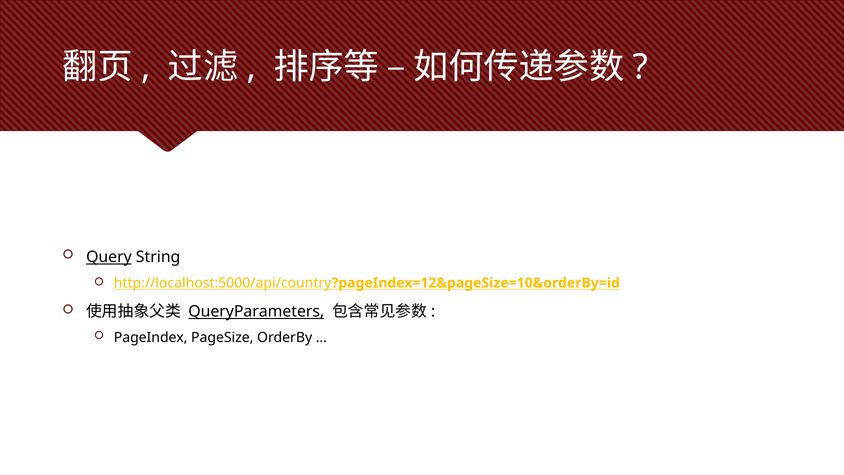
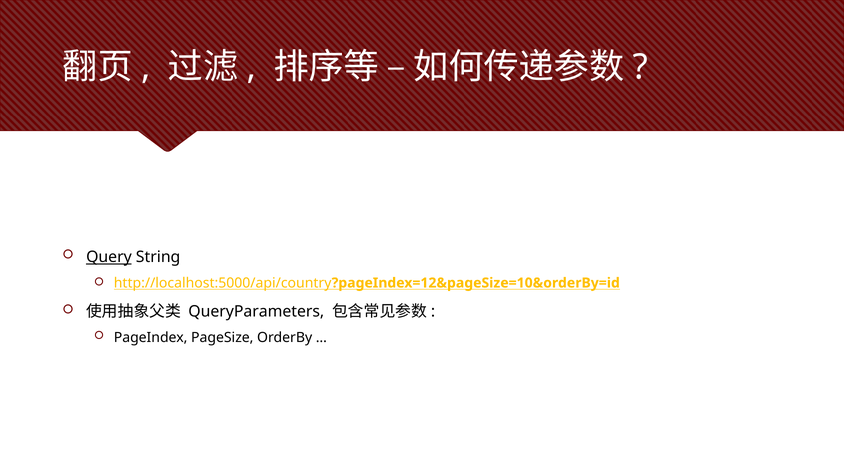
QueryParameters underline: present -> none
